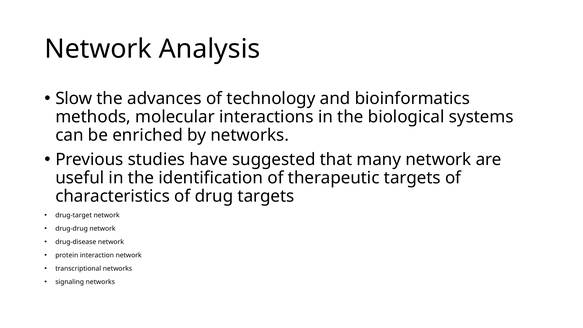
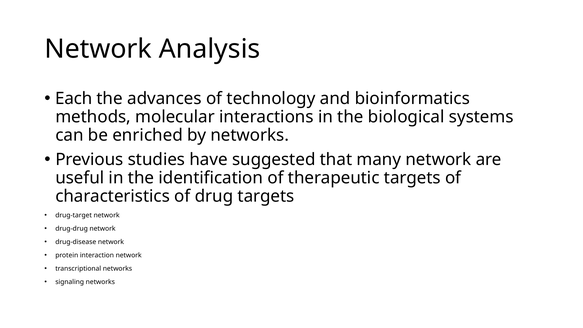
Slow: Slow -> Each
